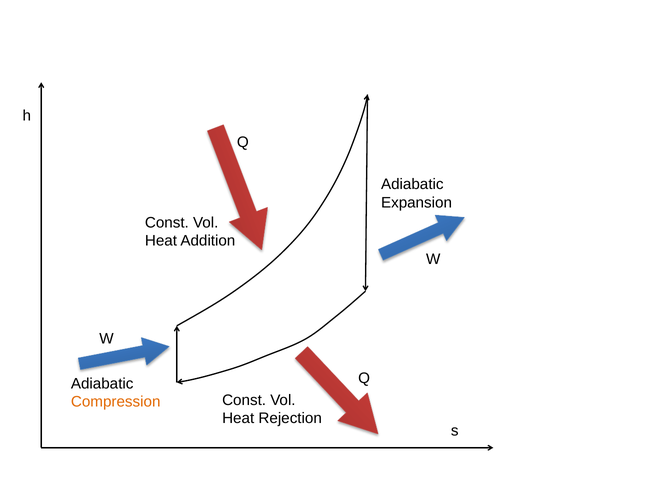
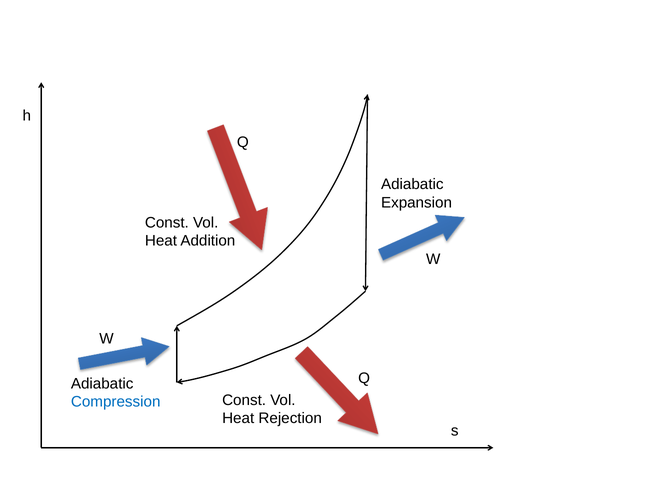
Compression colour: orange -> blue
